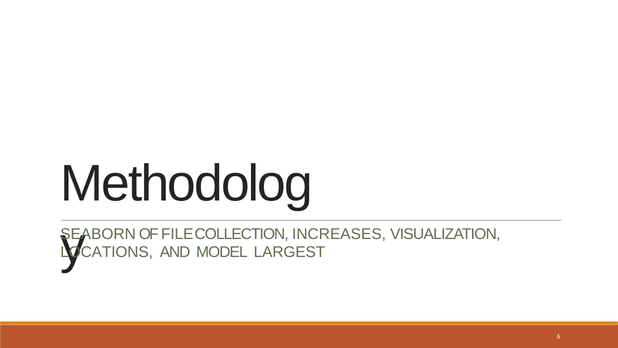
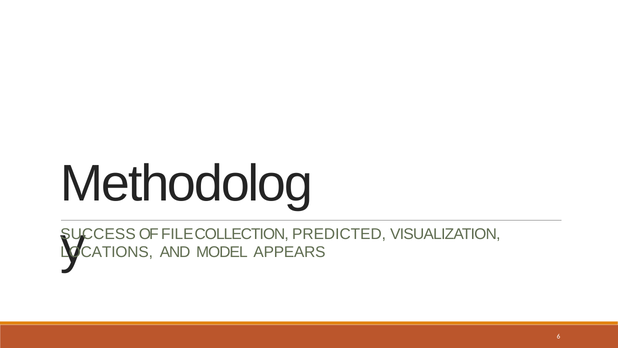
SEABORN: SEABORN -> SUCCESS
INCREASES: INCREASES -> PREDICTED
LARGEST: LARGEST -> APPEARS
